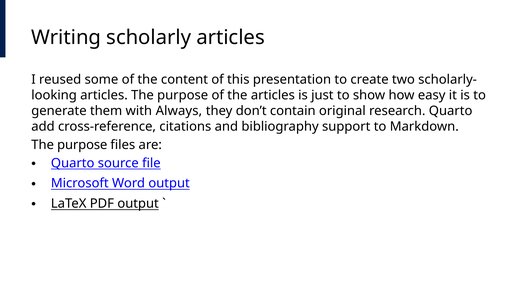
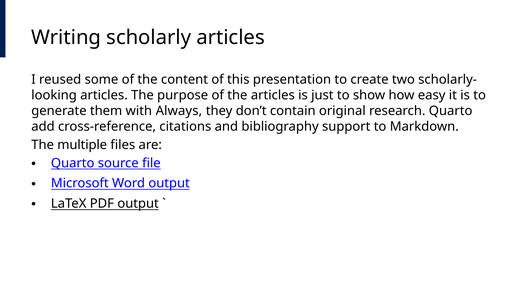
purpose at (82, 145): purpose -> multiple
